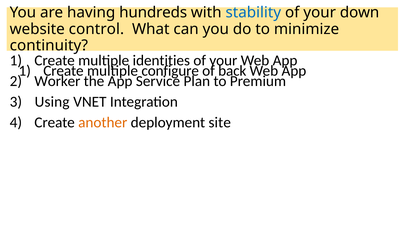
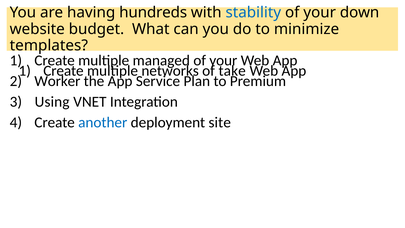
control: control -> budget
continuity: continuity -> templates
identities: identities -> managed
configure: configure -> networks
back: back -> take
another colour: orange -> blue
